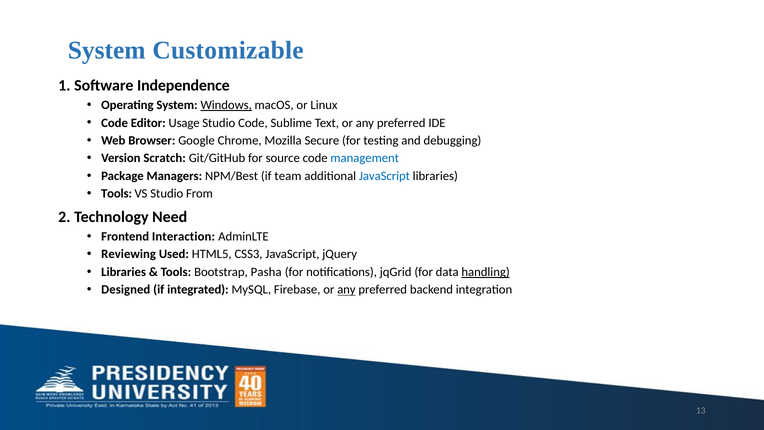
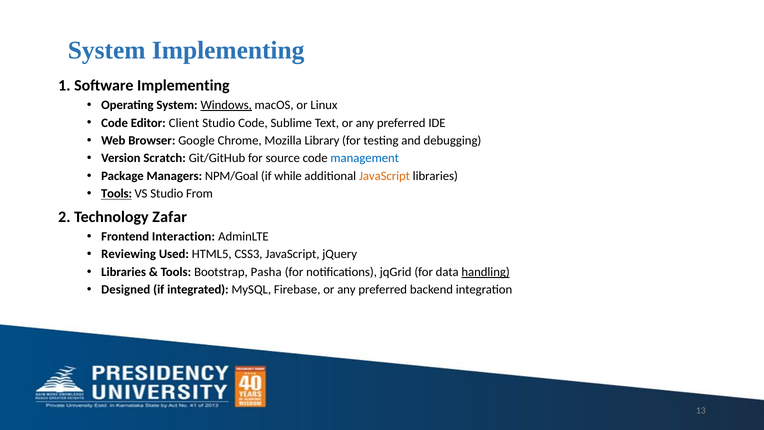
System Customizable: Customizable -> Implementing
Software Independence: Independence -> Implementing
Usage: Usage -> Client
Secure: Secure -> Library
NPM/Best: NPM/Best -> NPM/Goal
team: team -> while
JavaScript at (384, 176) colour: blue -> orange
Tools at (117, 194) underline: none -> present
Need: Need -> Zafar
any at (346, 290) underline: present -> none
